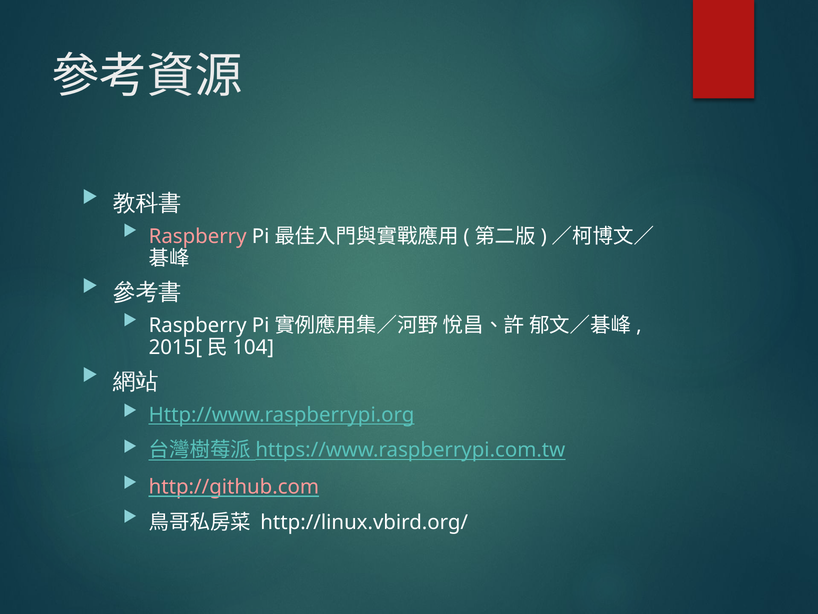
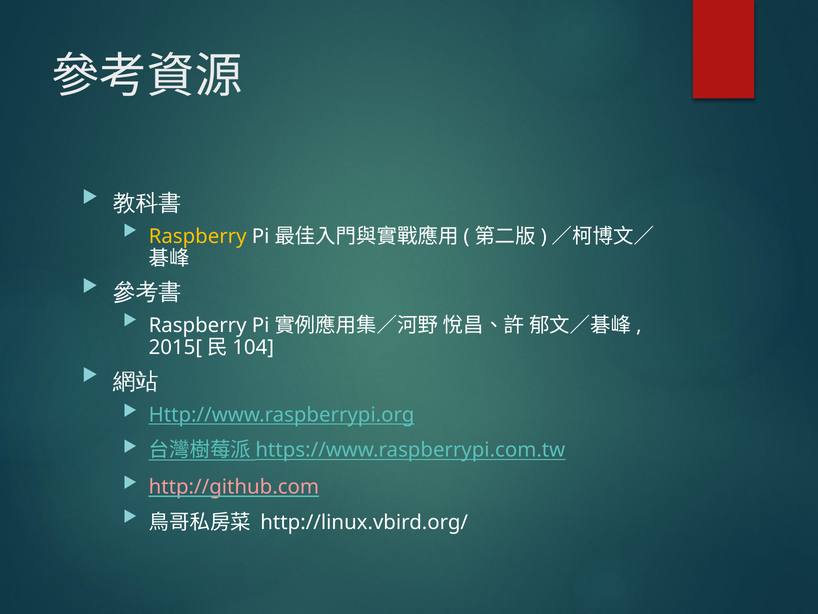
Raspberry at (198, 236) colour: pink -> yellow
